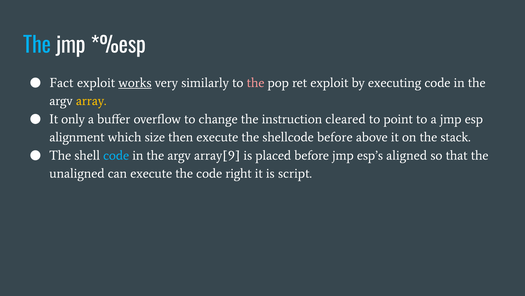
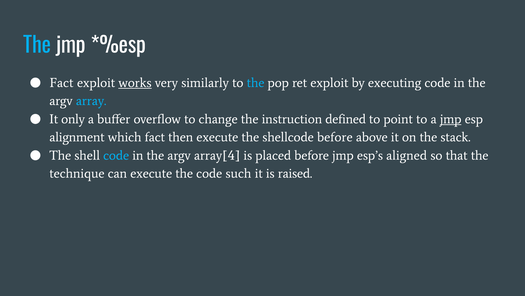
the at (256, 83) colour: pink -> light blue
array colour: yellow -> light blue
cleared: cleared -> defined
jmp at (451, 119) underline: none -> present
which size: size -> fact
array[9: array[9 -> array[4
unaligned: unaligned -> technique
right: right -> such
script: script -> raised
